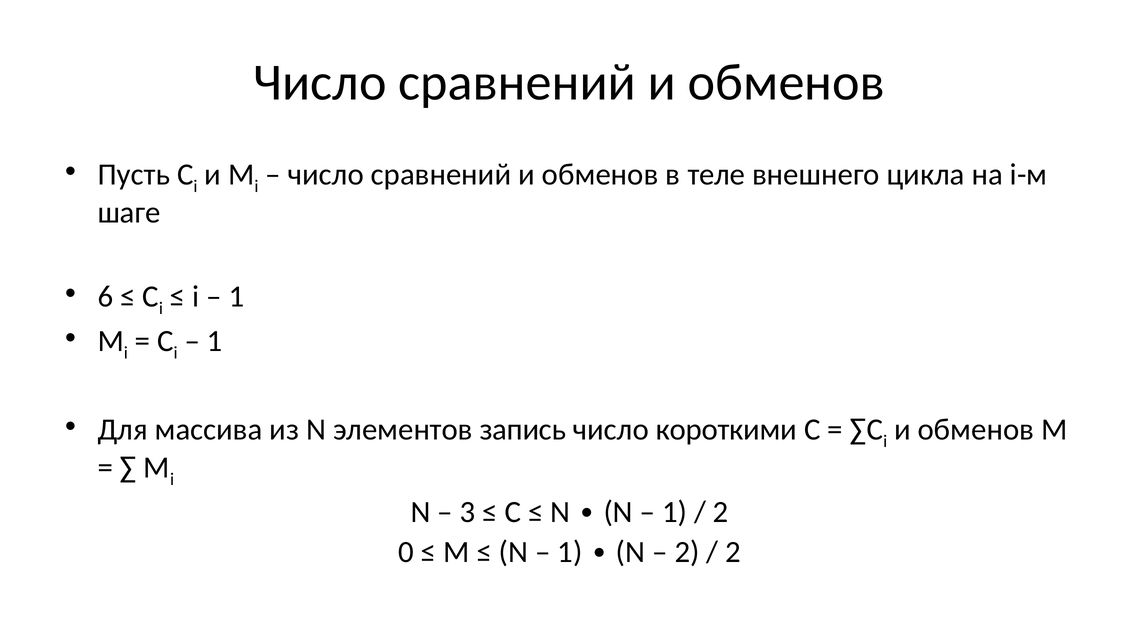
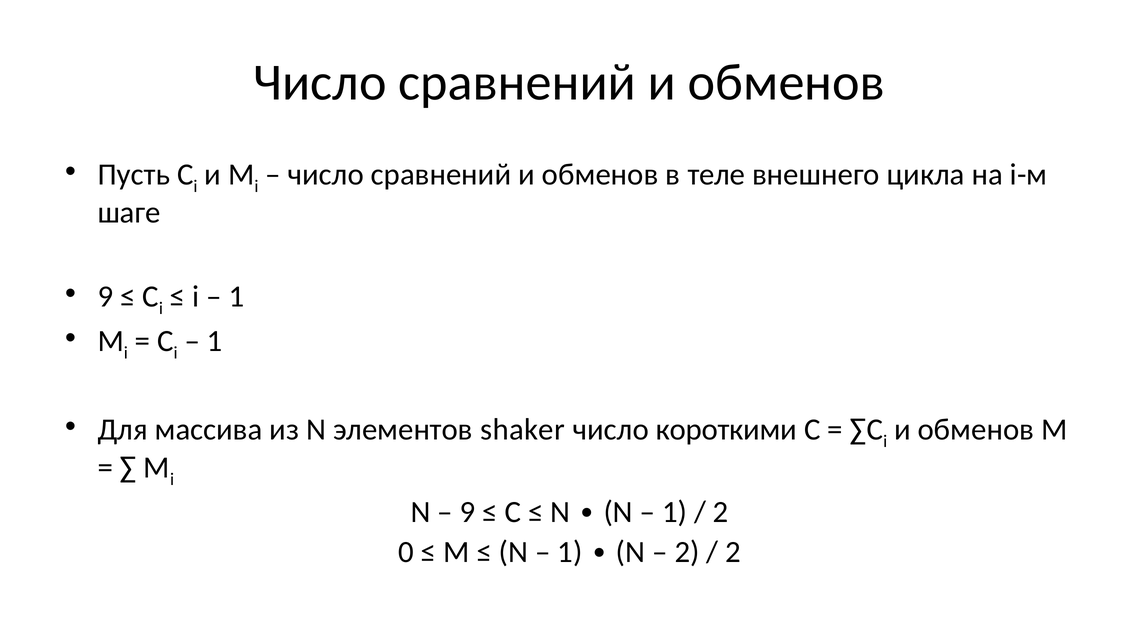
6 at (105, 296): 6 -> 9
запись: запись -> shaker
3 at (468, 512): 3 -> 9
